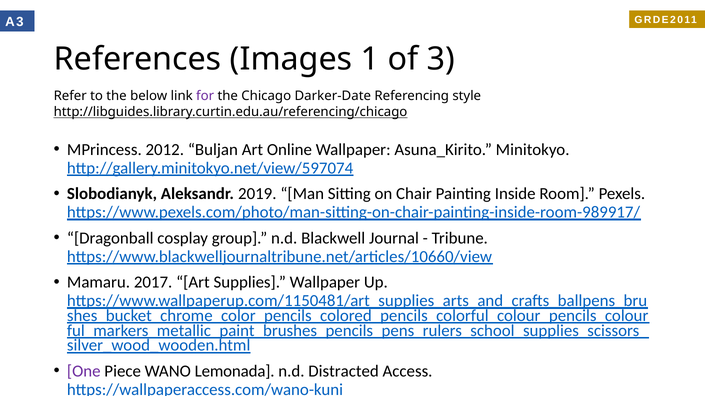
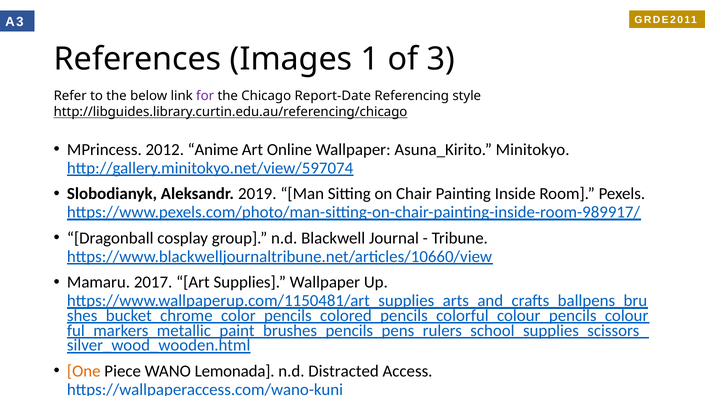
Darker-Date: Darker-Date -> Report-Date
Buljan: Buljan -> Anime
One colour: purple -> orange
